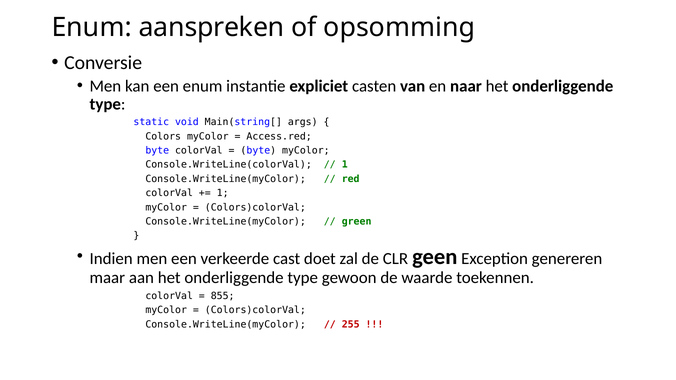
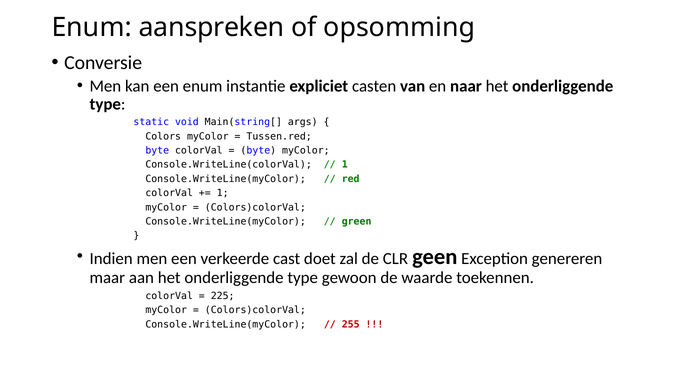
Access.red: Access.red -> Tussen.red
855: 855 -> 225
